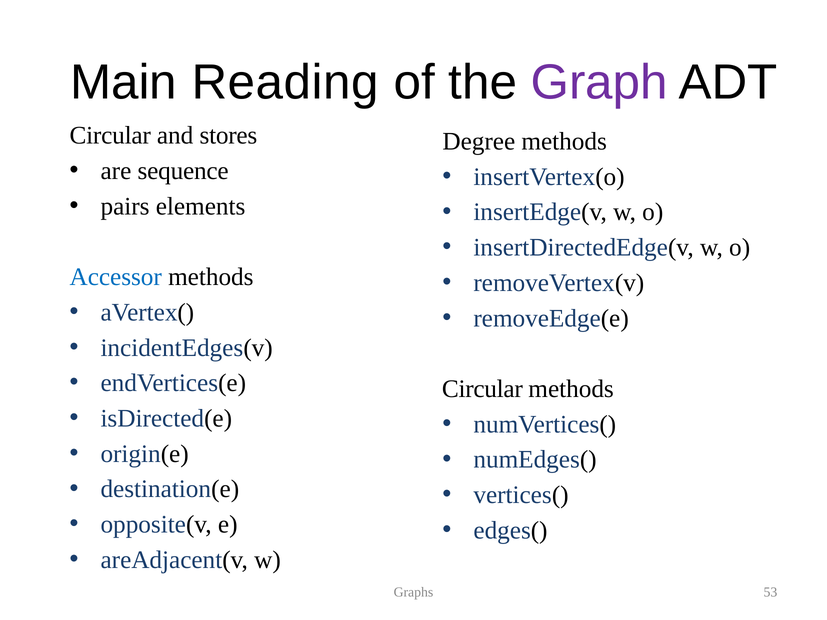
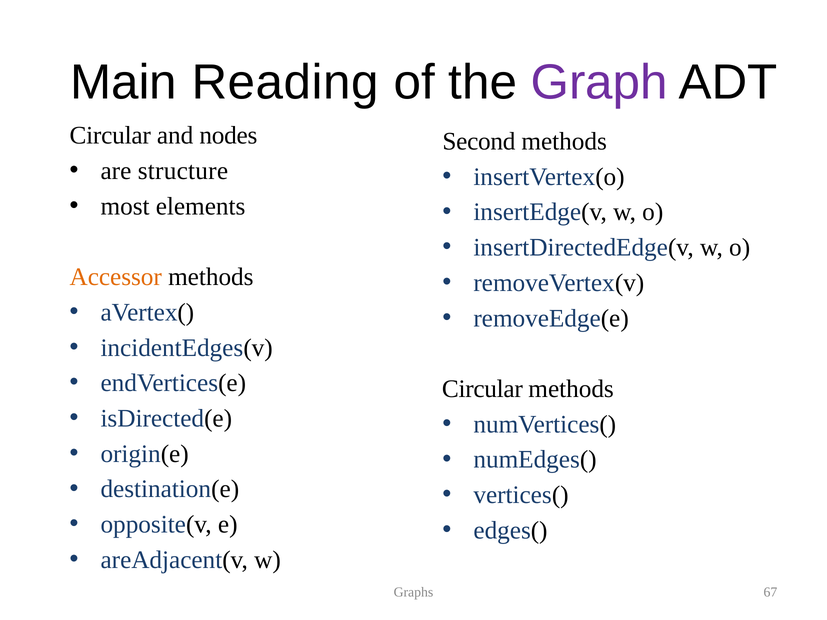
stores: stores -> nodes
Degree: Degree -> Second
sequence: sequence -> structure
pairs: pairs -> most
Accessor colour: blue -> orange
53: 53 -> 67
